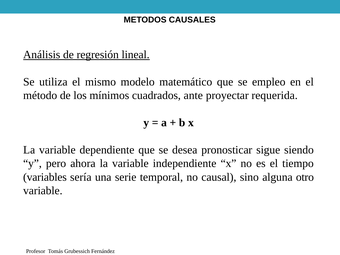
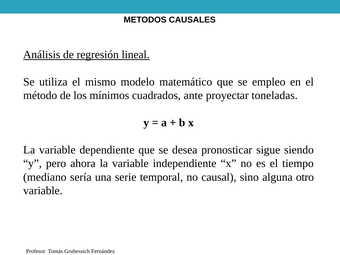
requerida: requerida -> toneladas
variables: variables -> mediano
